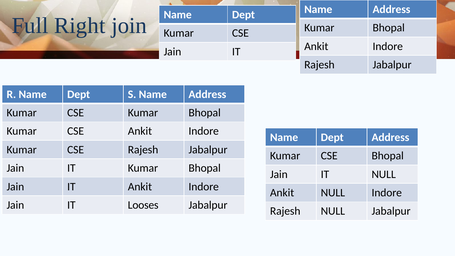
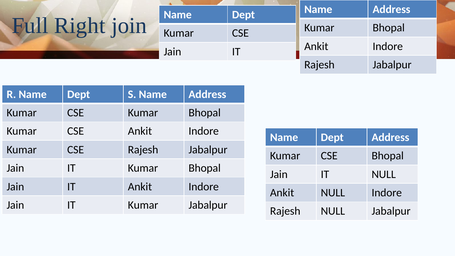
Looses at (143, 205): Looses -> Kumar
